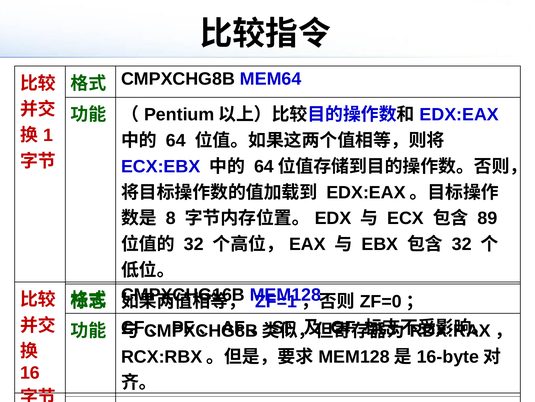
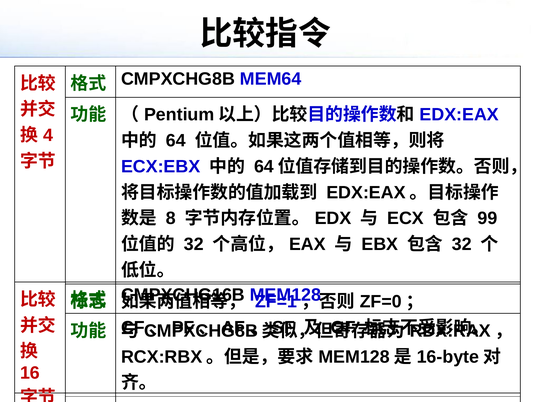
1: 1 -> 4
89: 89 -> 99
